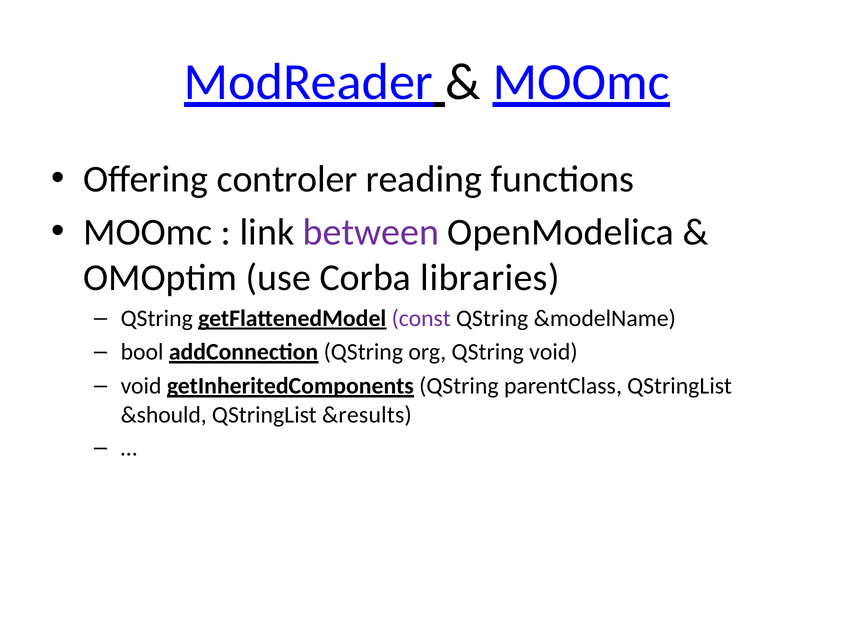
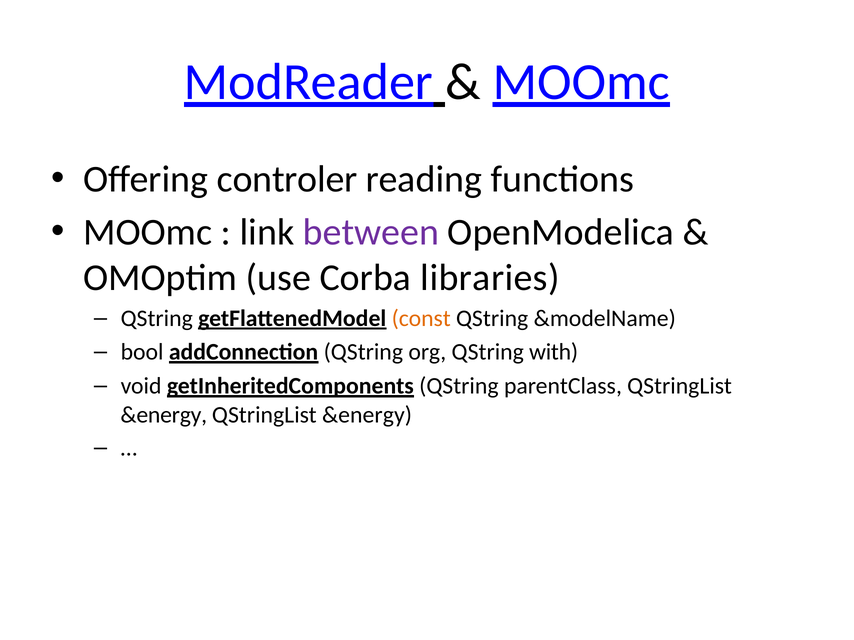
const colour: purple -> orange
QString void: void -> with
&should at (164, 415): &should -> &energy
&results at (367, 415): &results -> &energy
